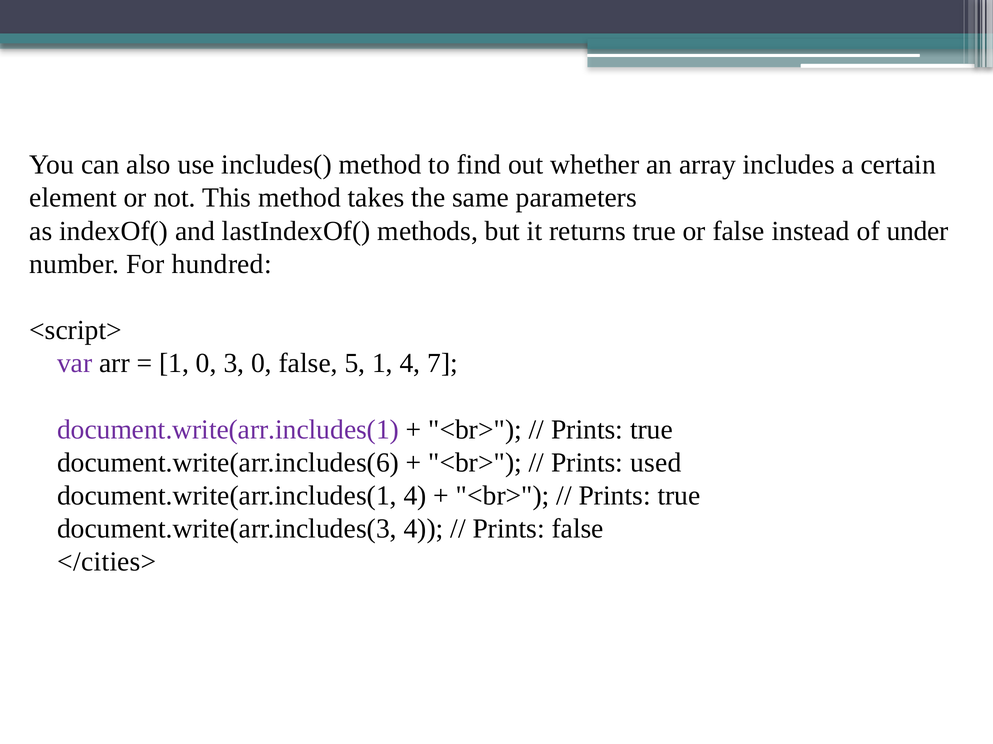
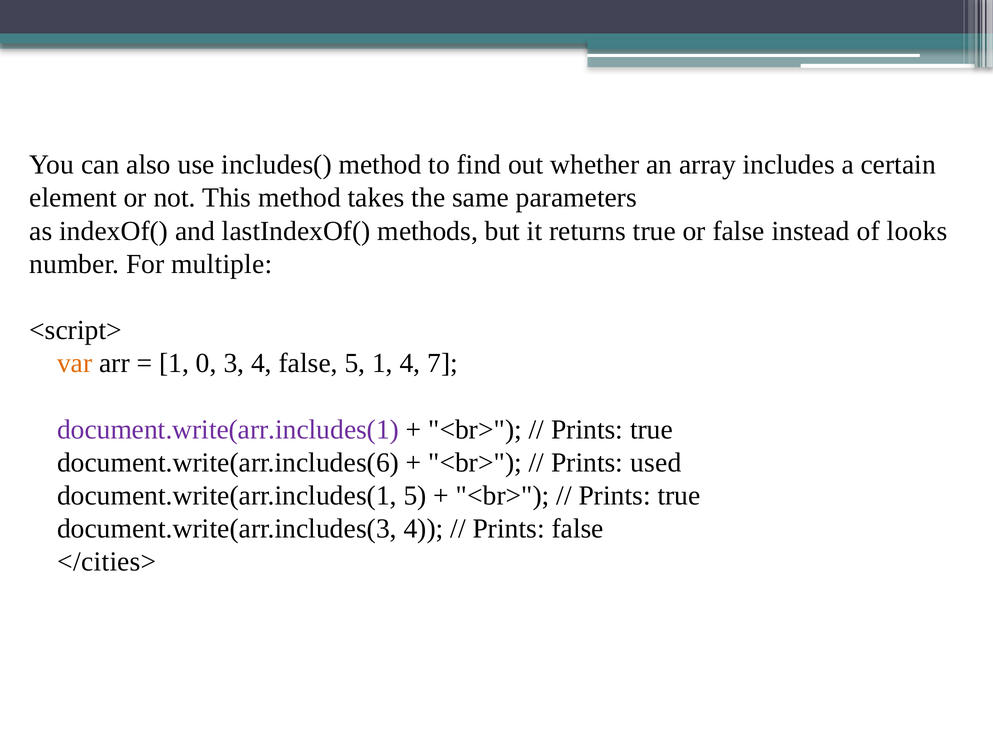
under: under -> looks
hundred: hundred -> multiple
var colour: purple -> orange
3 0: 0 -> 4
document.write(arr.includes(1 4: 4 -> 5
